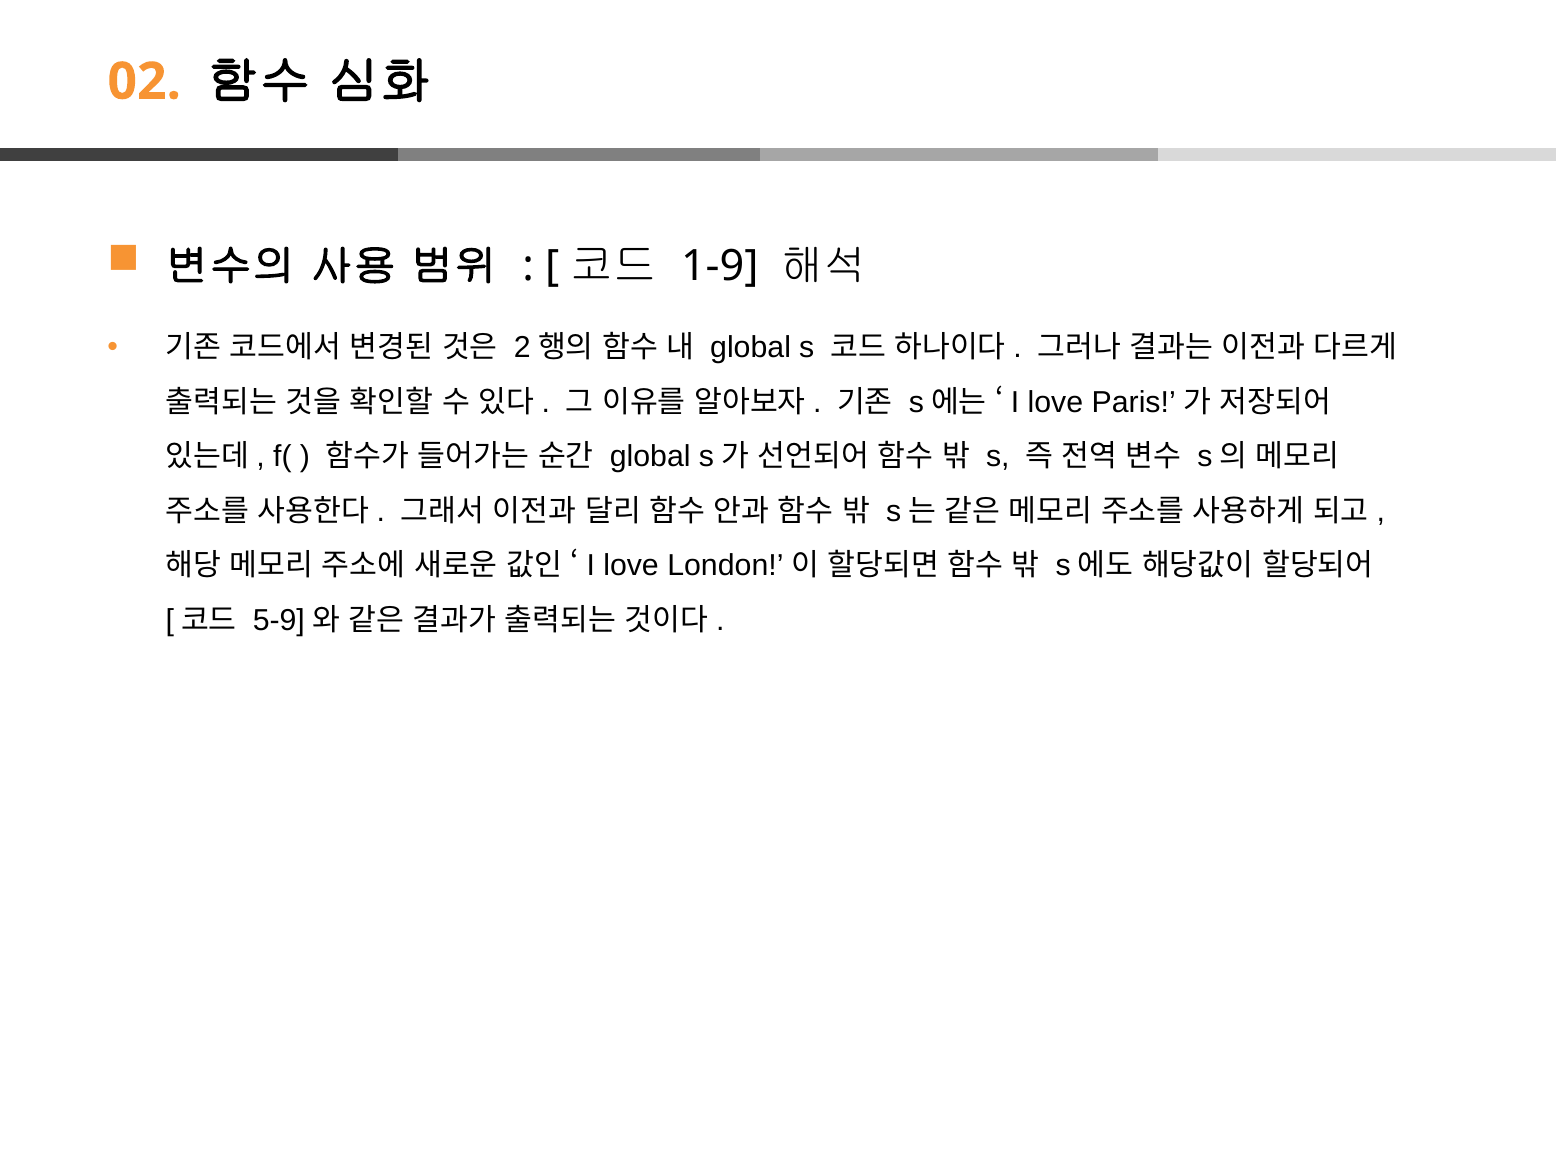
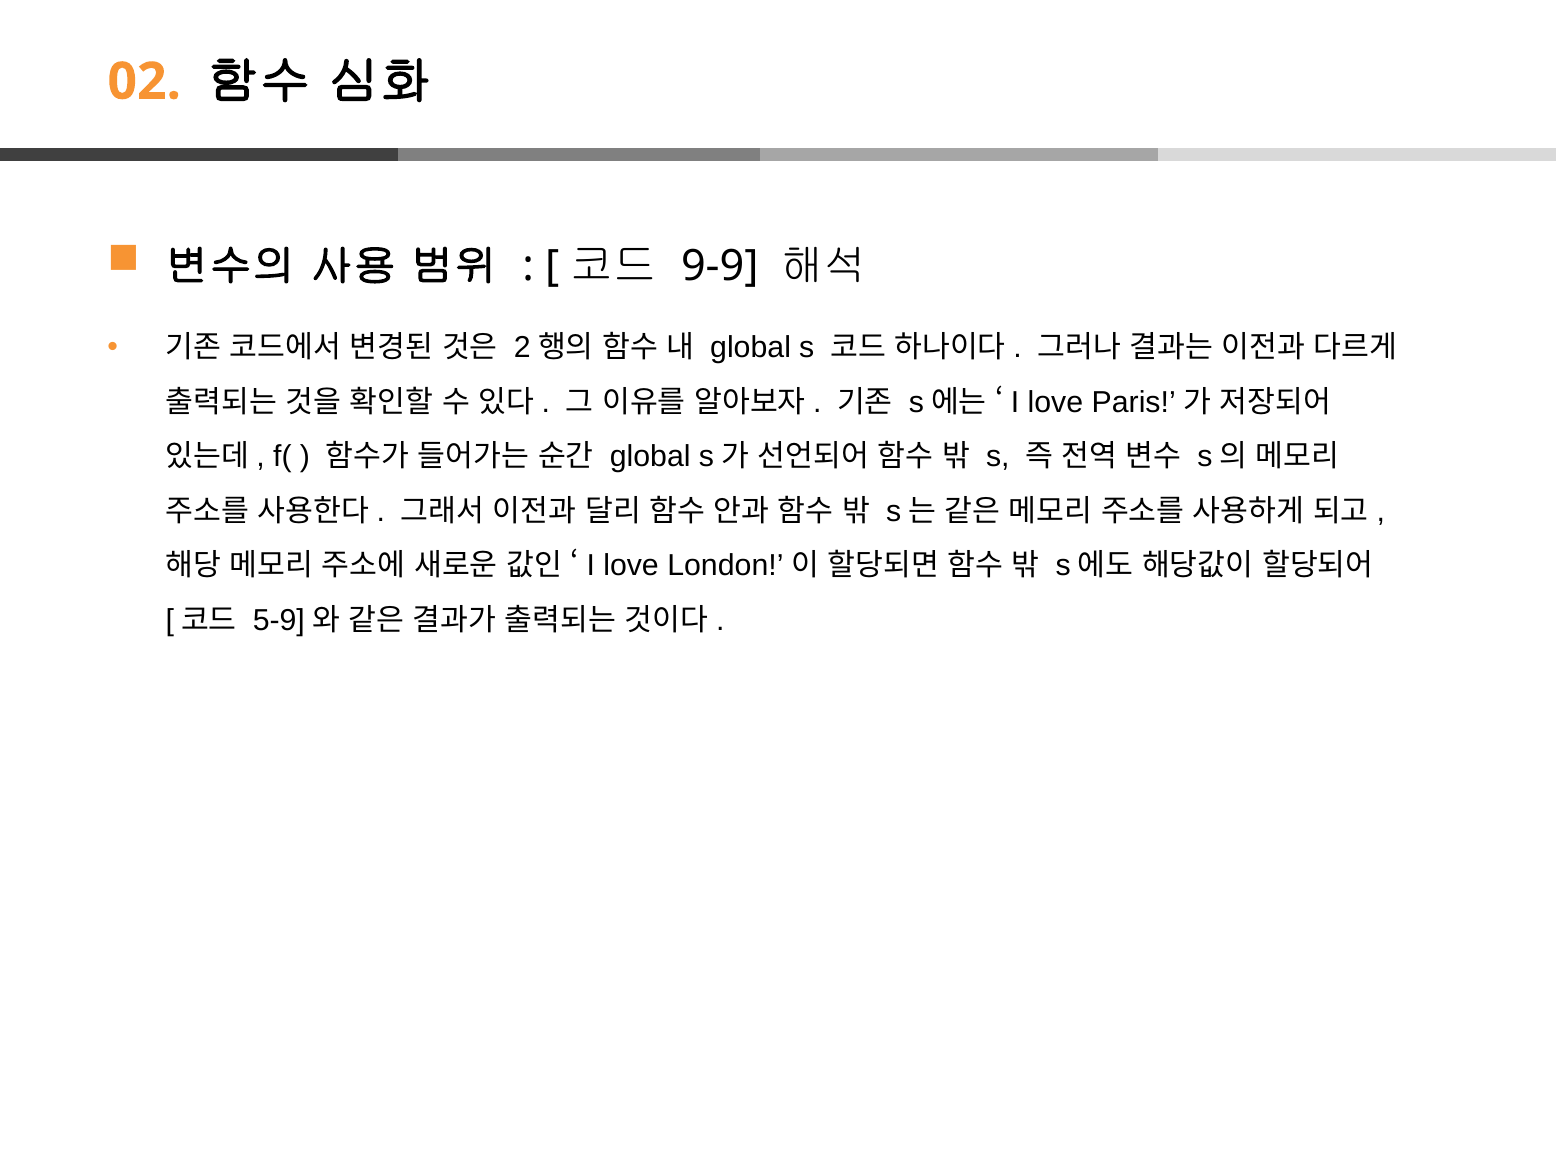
1-9: 1-9 -> 9-9
